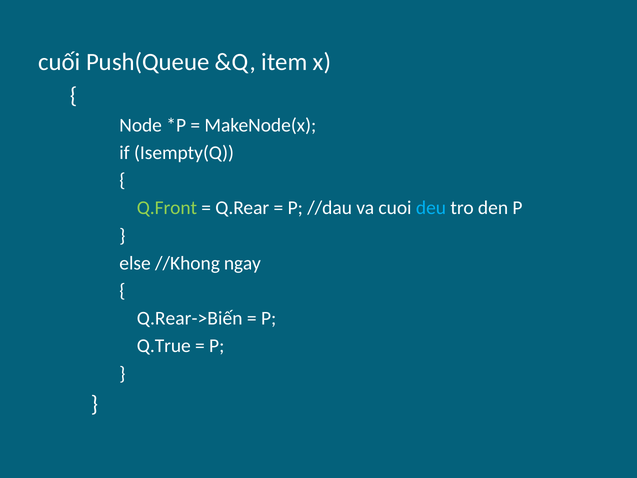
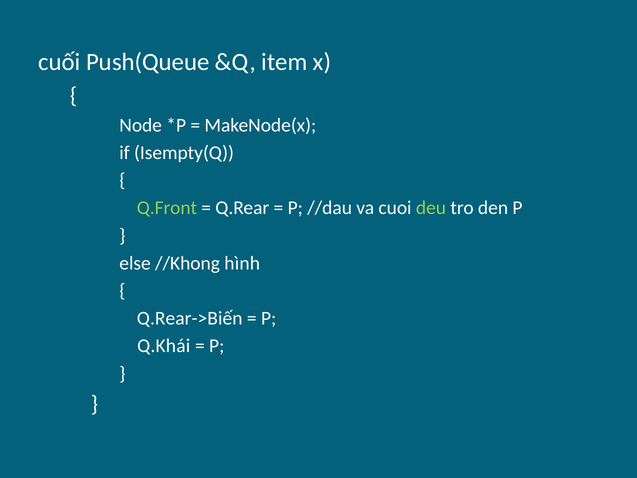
deu colour: light blue -> light green
ngay: ngay -> hình
Q.True: Q.True -> Q.Khái
